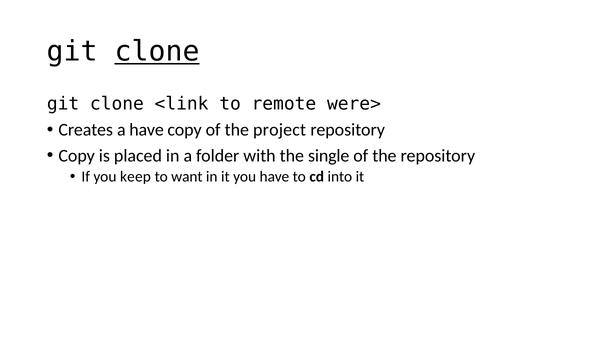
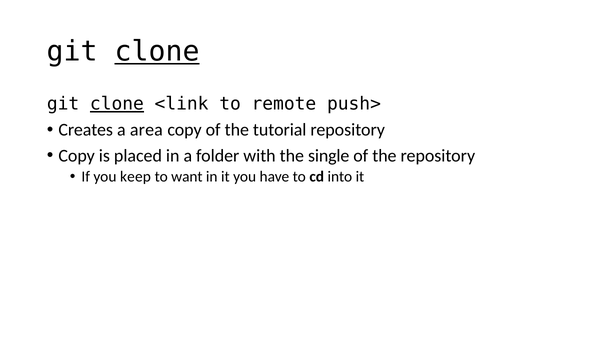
clone at (117, 104) underline: none -> present
were>: were> -> push>
a have: have -> area
project: project -> tutorial
